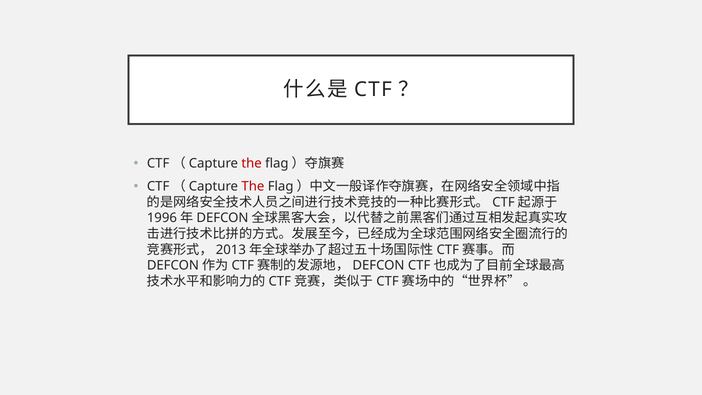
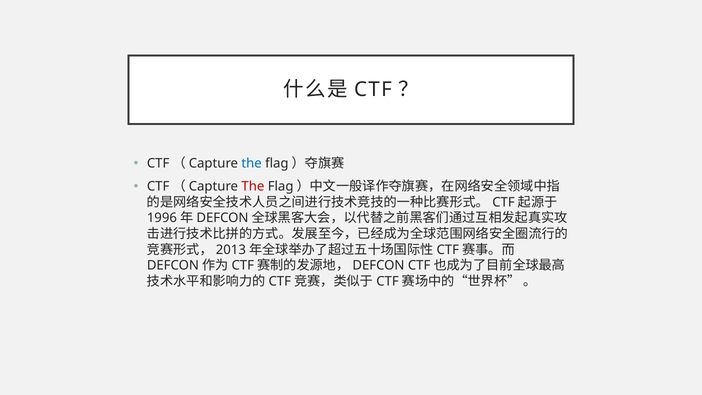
the at (252, 163) colour: red -> blue
